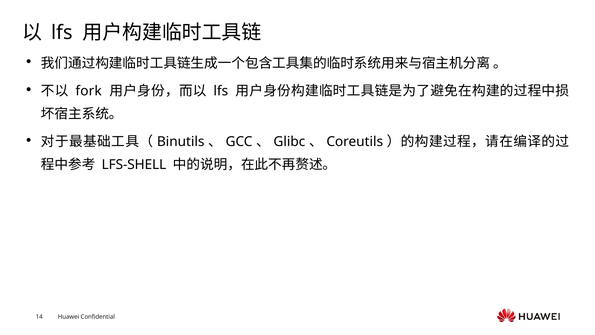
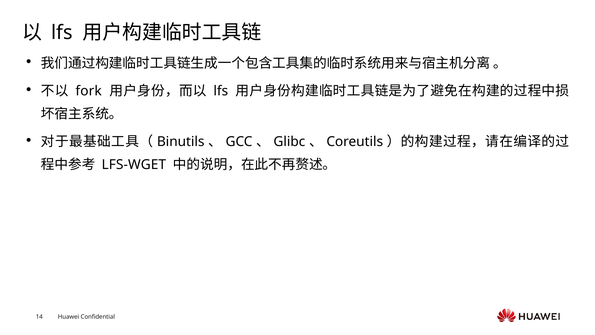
LFS-SHELL: LFS-SHELL -> LFS-WGET
